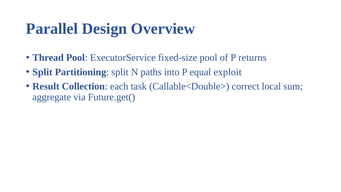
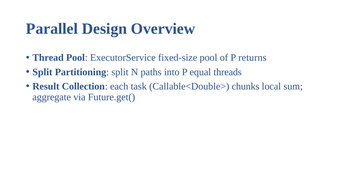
exploit: exploit -> threads
correct: correct -> chunks
